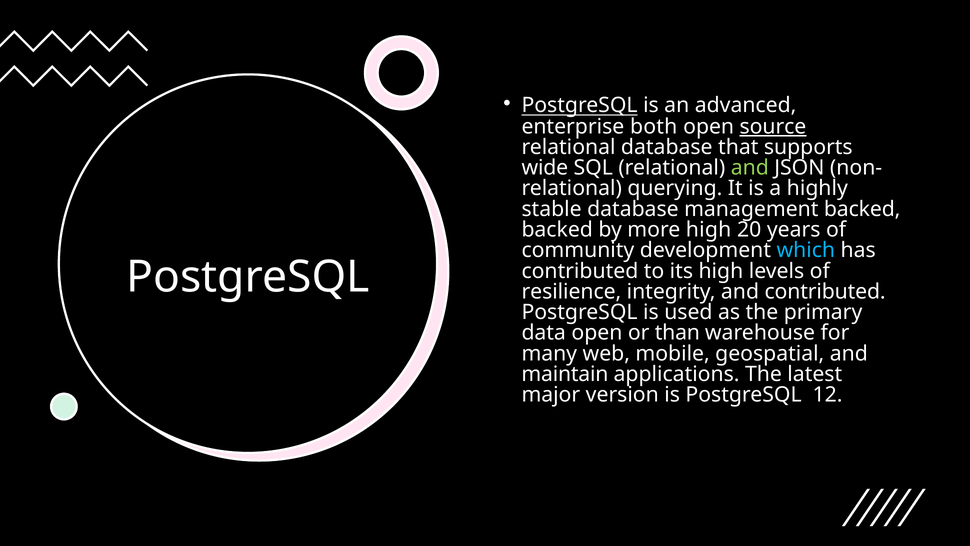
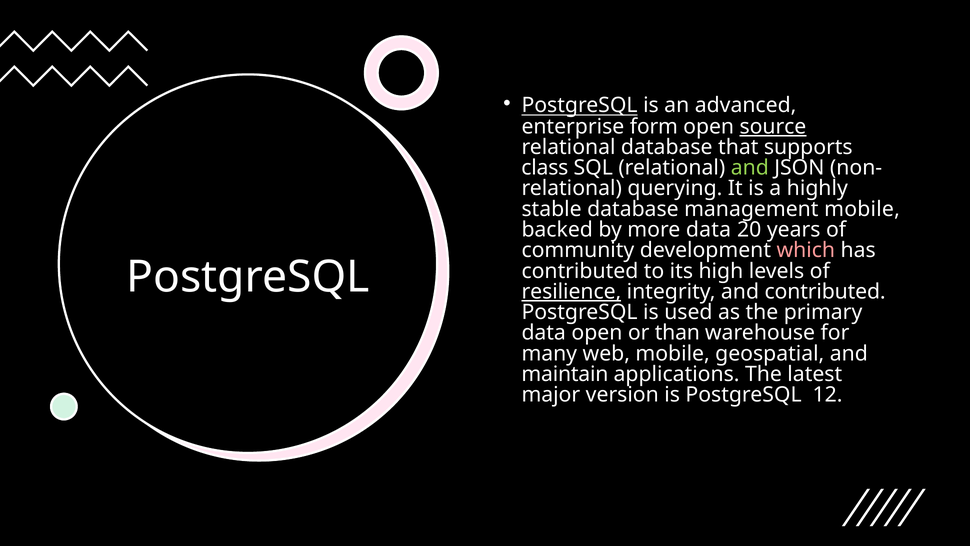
both: both -> form
wide: wide -> class
management backed: backed -> mobile
more high: high -> data
which colour: light blue -> pink
resilience underline: none -> present
